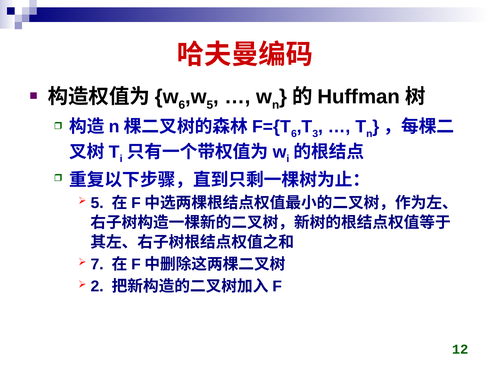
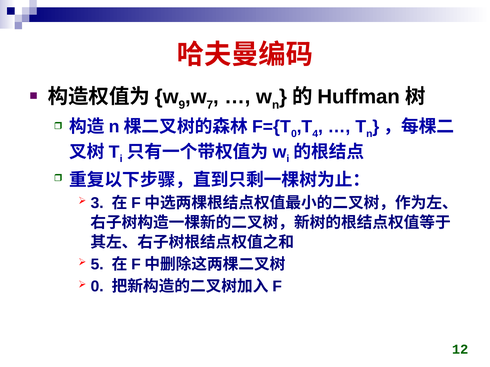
6 at (182, 105): 6 -> 9
5 at (210, 105): 5 -> 7
6 at (294, 134): 6 -> 0
3: 3 -> 4
5 at (97, 203): 5 -> 3
7: 7 -> 5
2 at (97, 287): 2 -> 0
